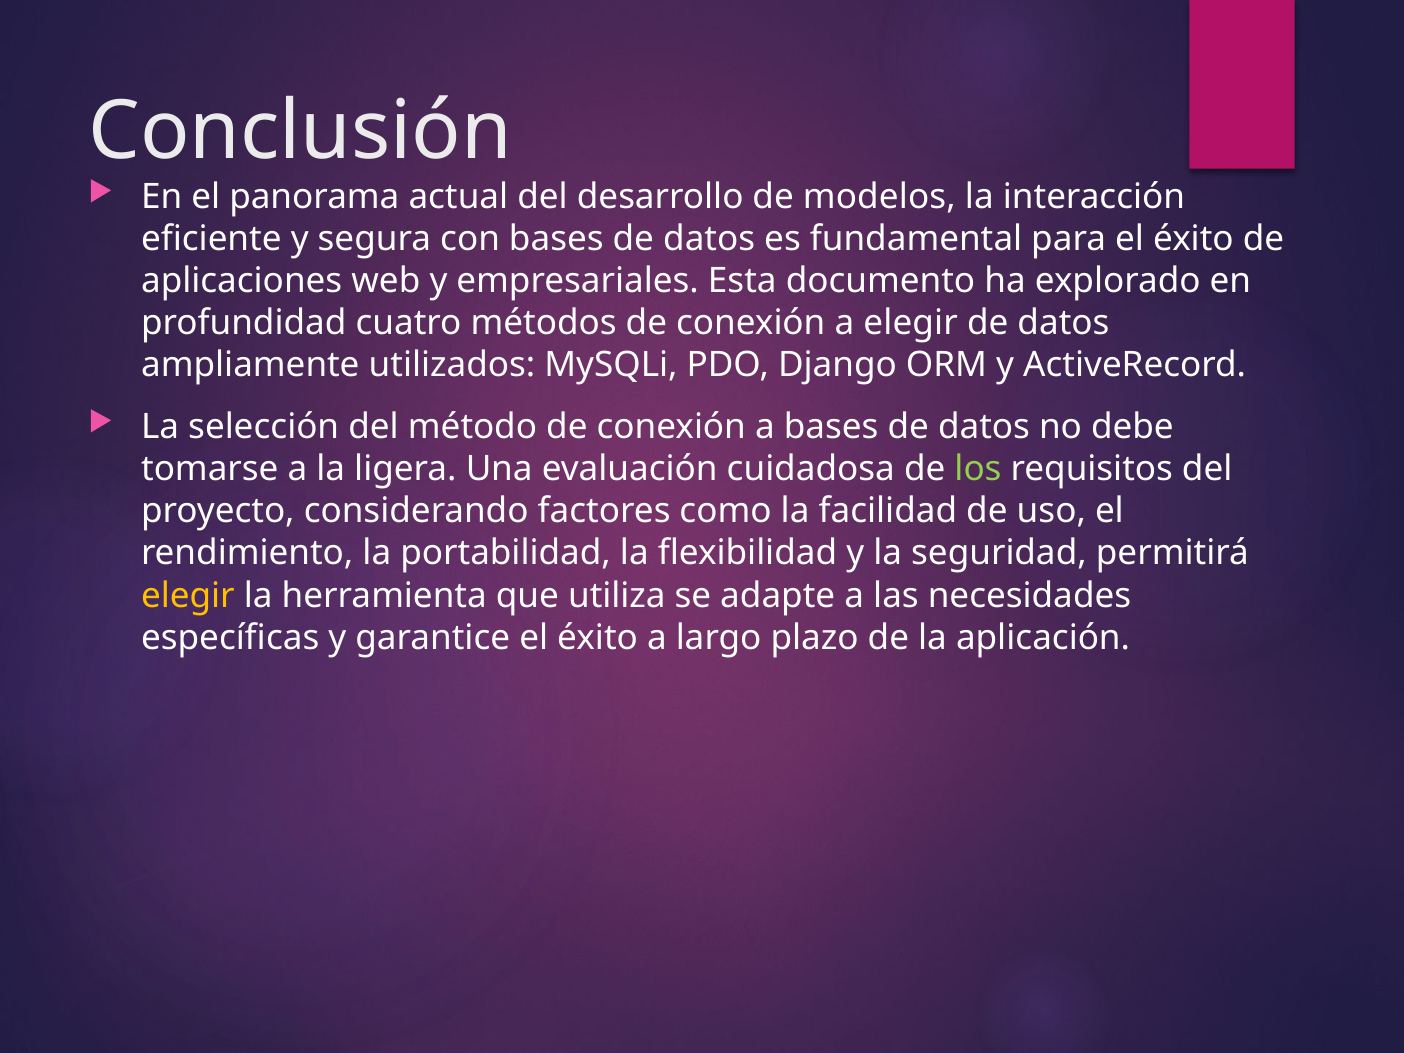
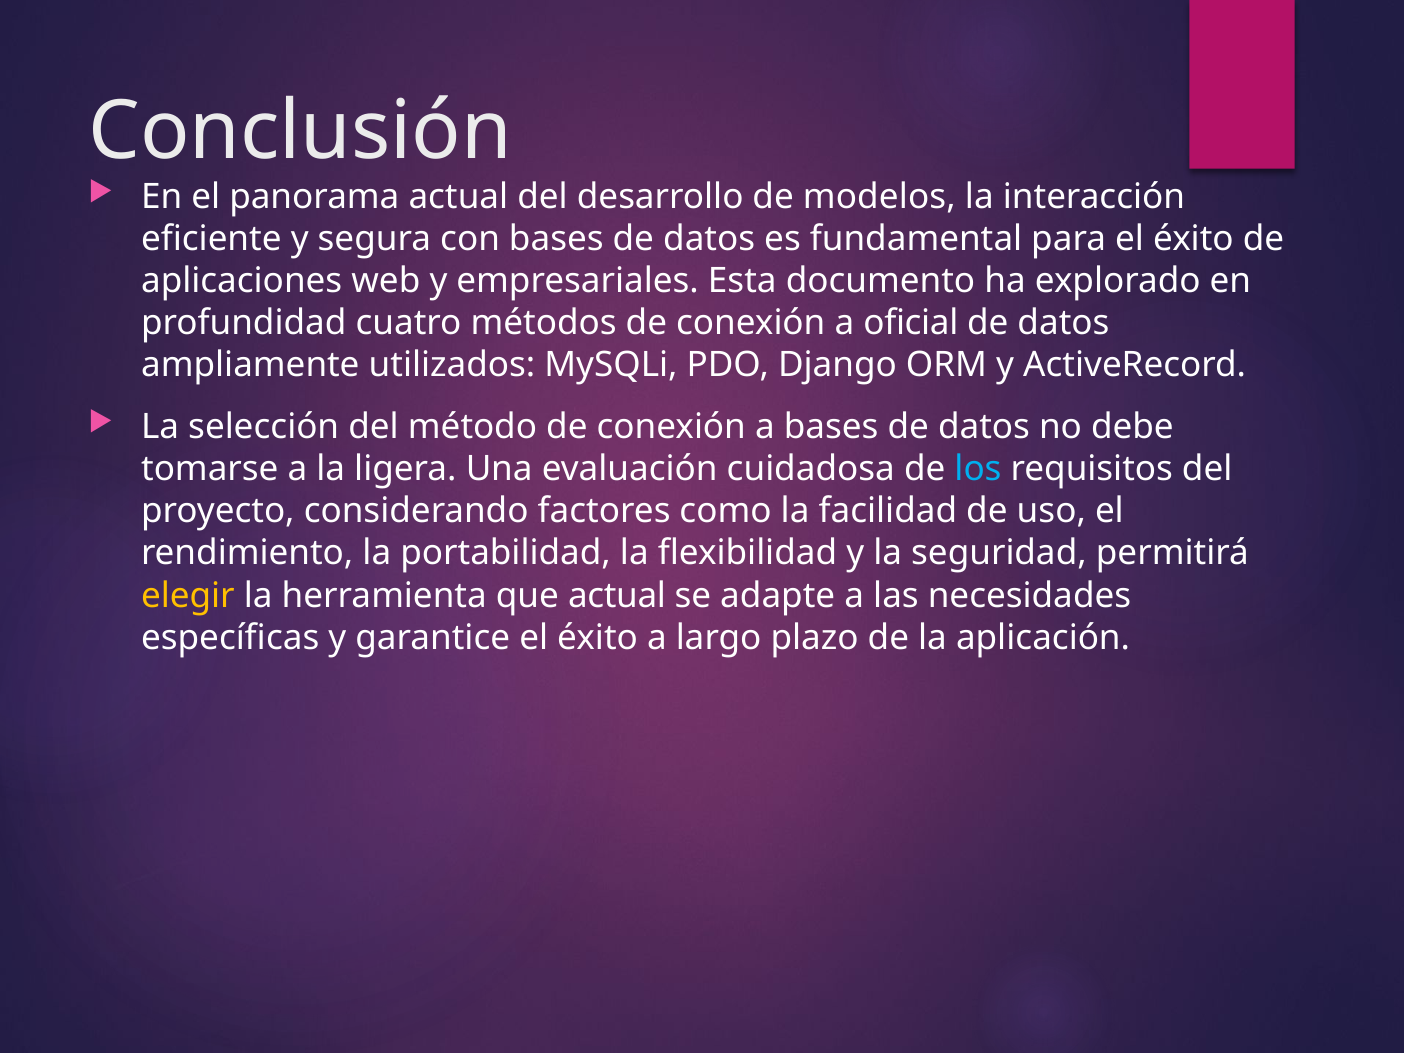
a elegir: elegir -> oficial
los colour: light green -> light blue
que utiliza: utiliza -> actual
